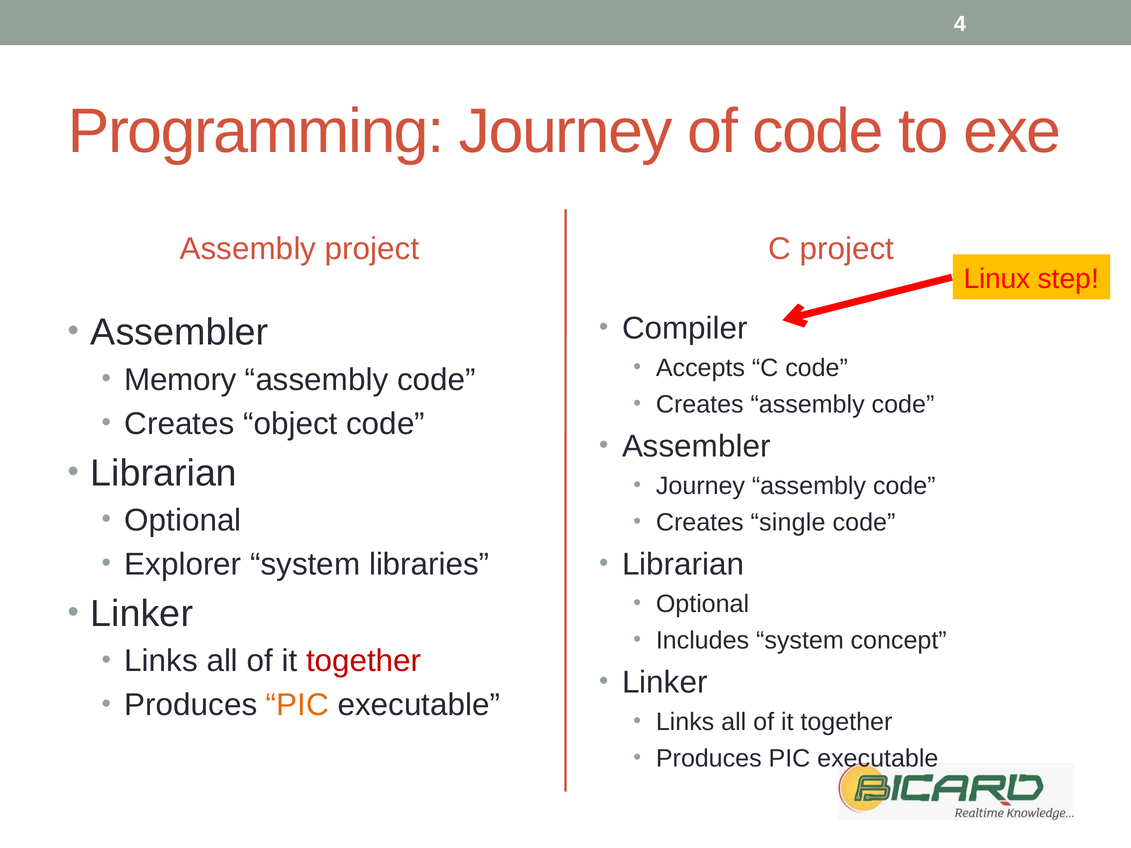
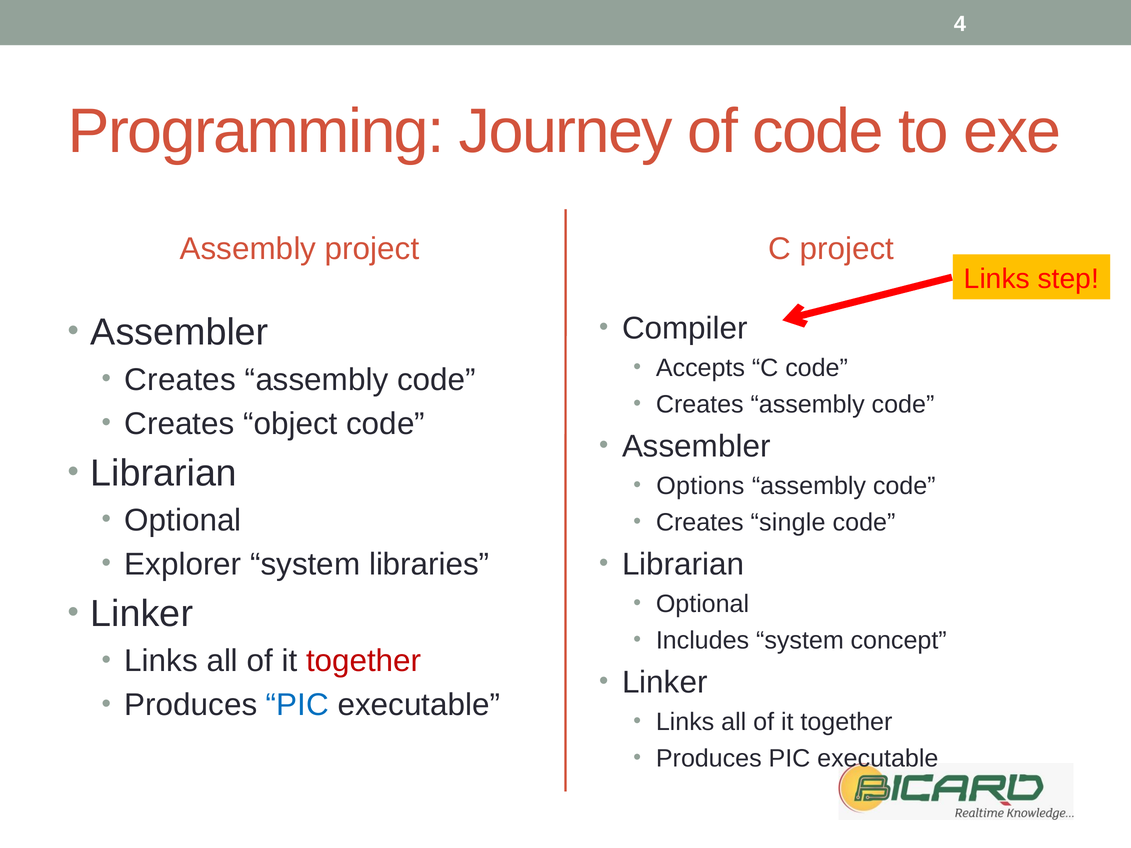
Linux at (997, 279): Linux -> Links
Memory at (180, 380): Memory -> Creates
Journey at (701, 486): Journey -> Options
PIC at (297, 705) colour: orange -> blue
